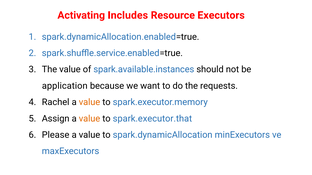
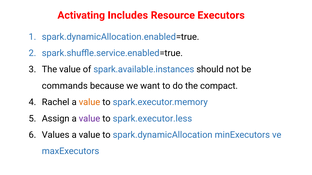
application: application -> commands
requests: requests -> compact
value at (90, 119) colour: orange -> purple
spark.executor.that: spark.executor.that -> spark.executor.less
Please: Please -> Values
